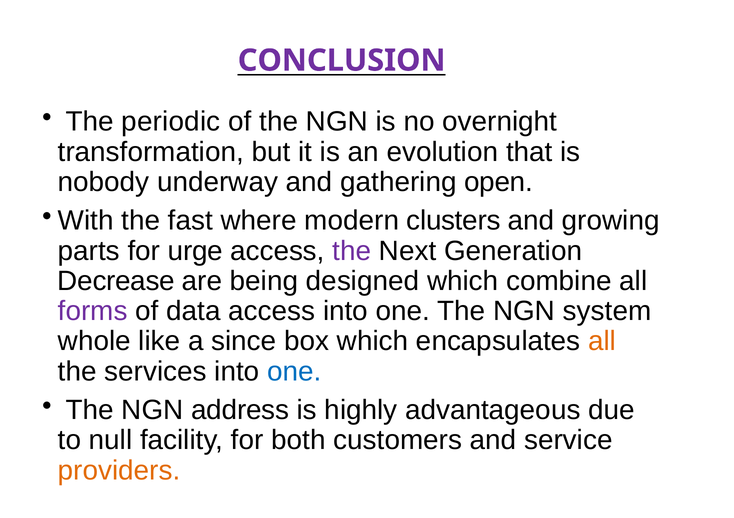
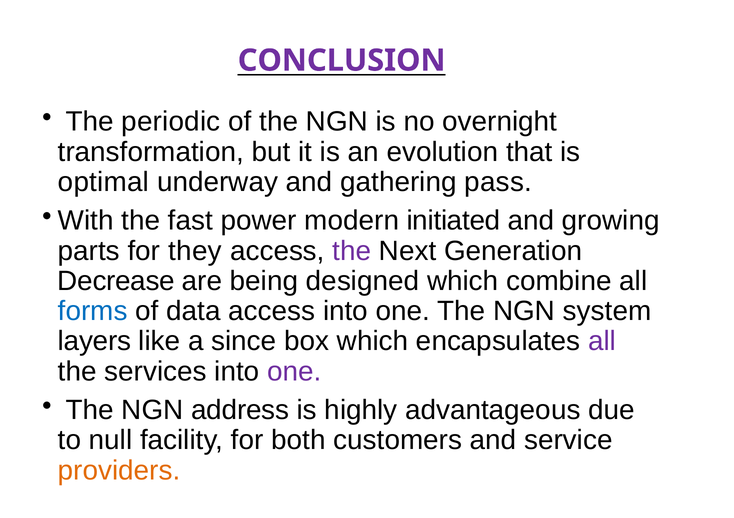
nobody: nobody -> optimal
open: open -> pass
where: where -> power
clusters: clusters -> initiated
urge: urge -> they
forms colour: purple -> blue
whole: whole -> layers
all at (602, 342) colour: orange -> purple
one at (294, 372) colour: blue -> purple
